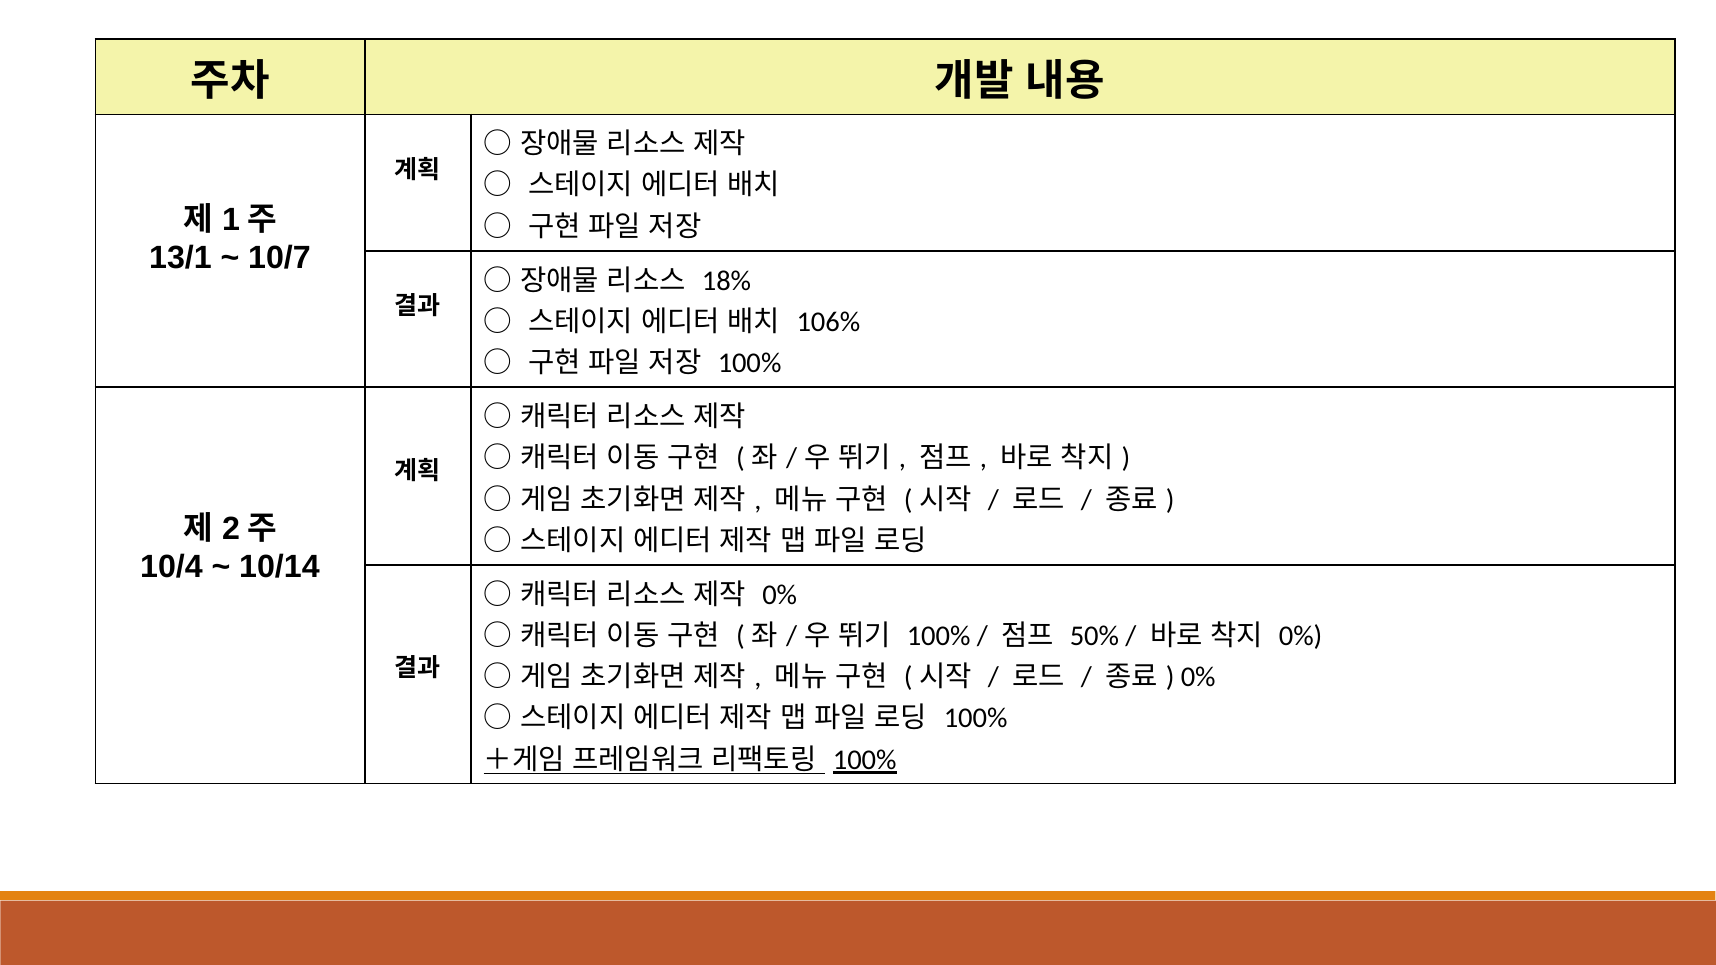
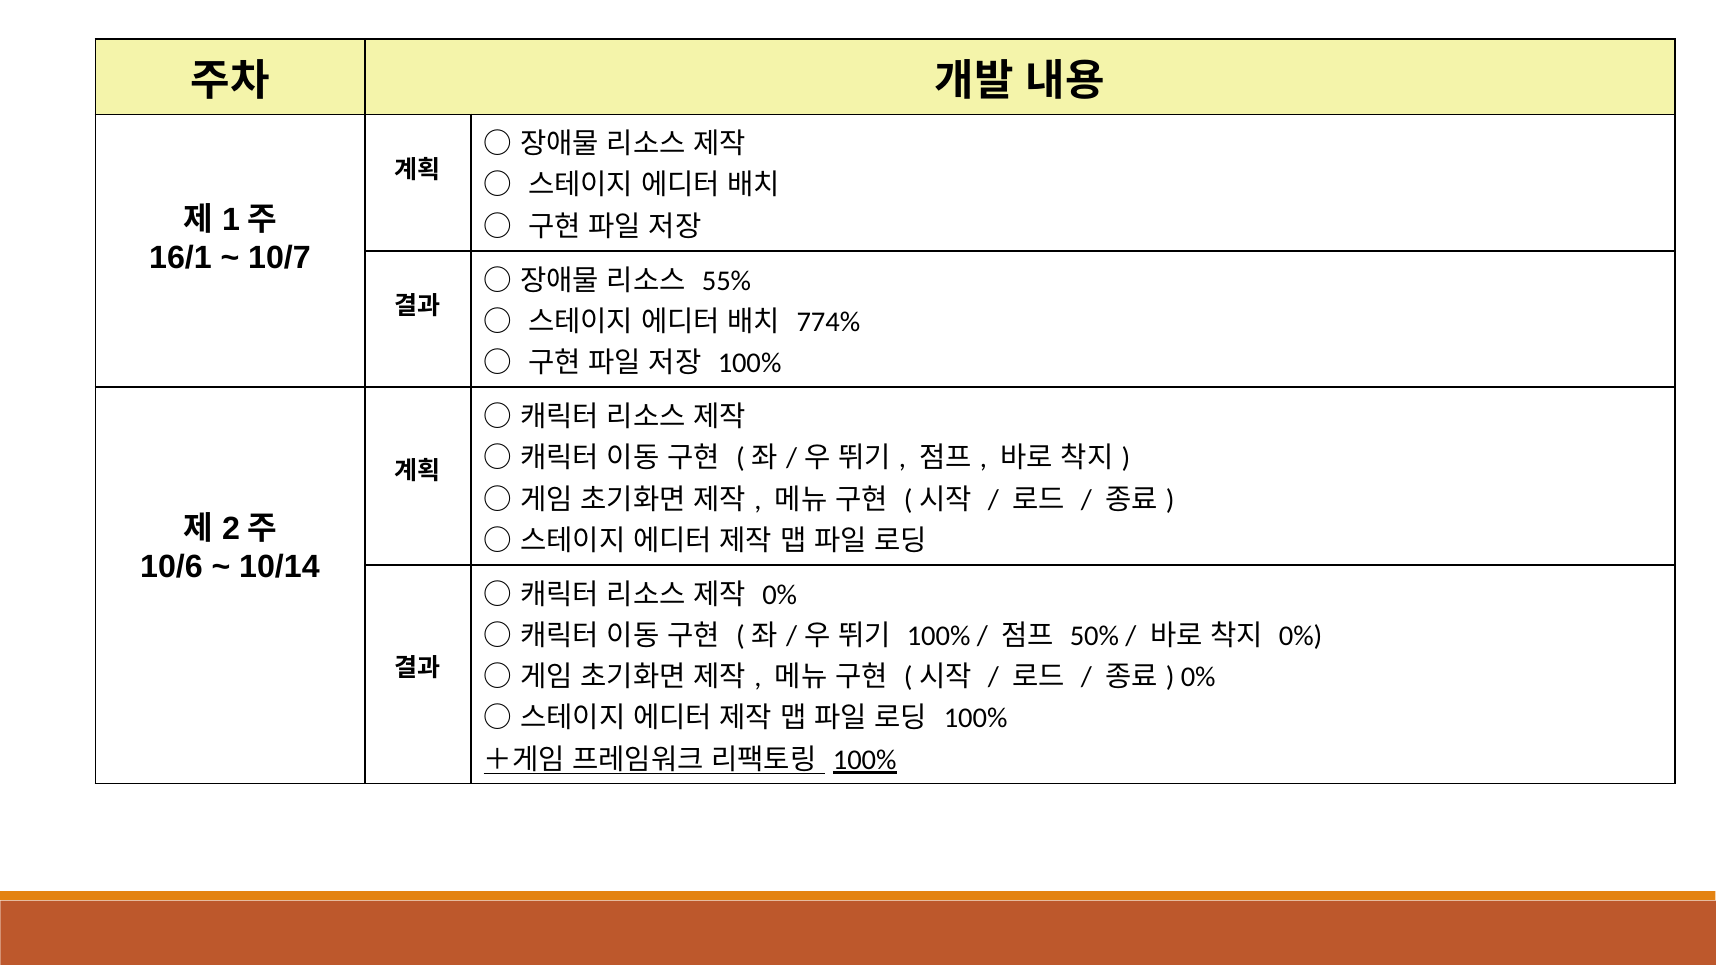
13/1: 13/1 -> 16/1
18%: 18% -> 55%
106%: 106% -> 774%
10/4: 10/4 -> 10/6
